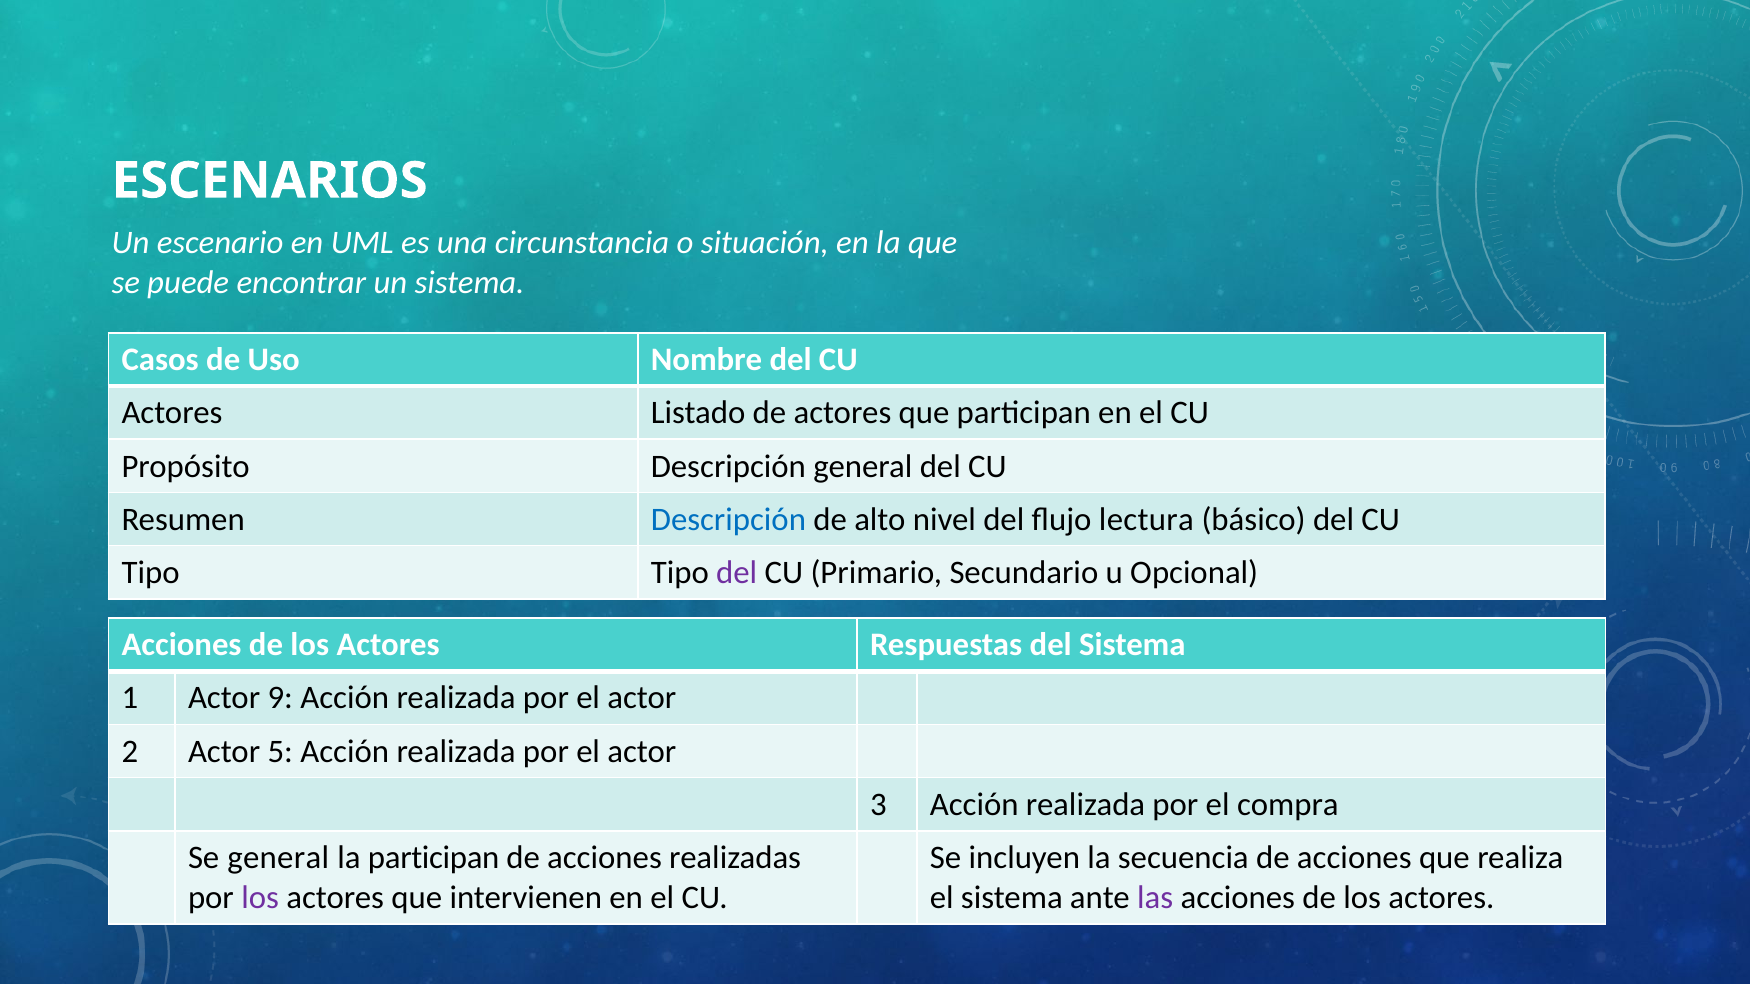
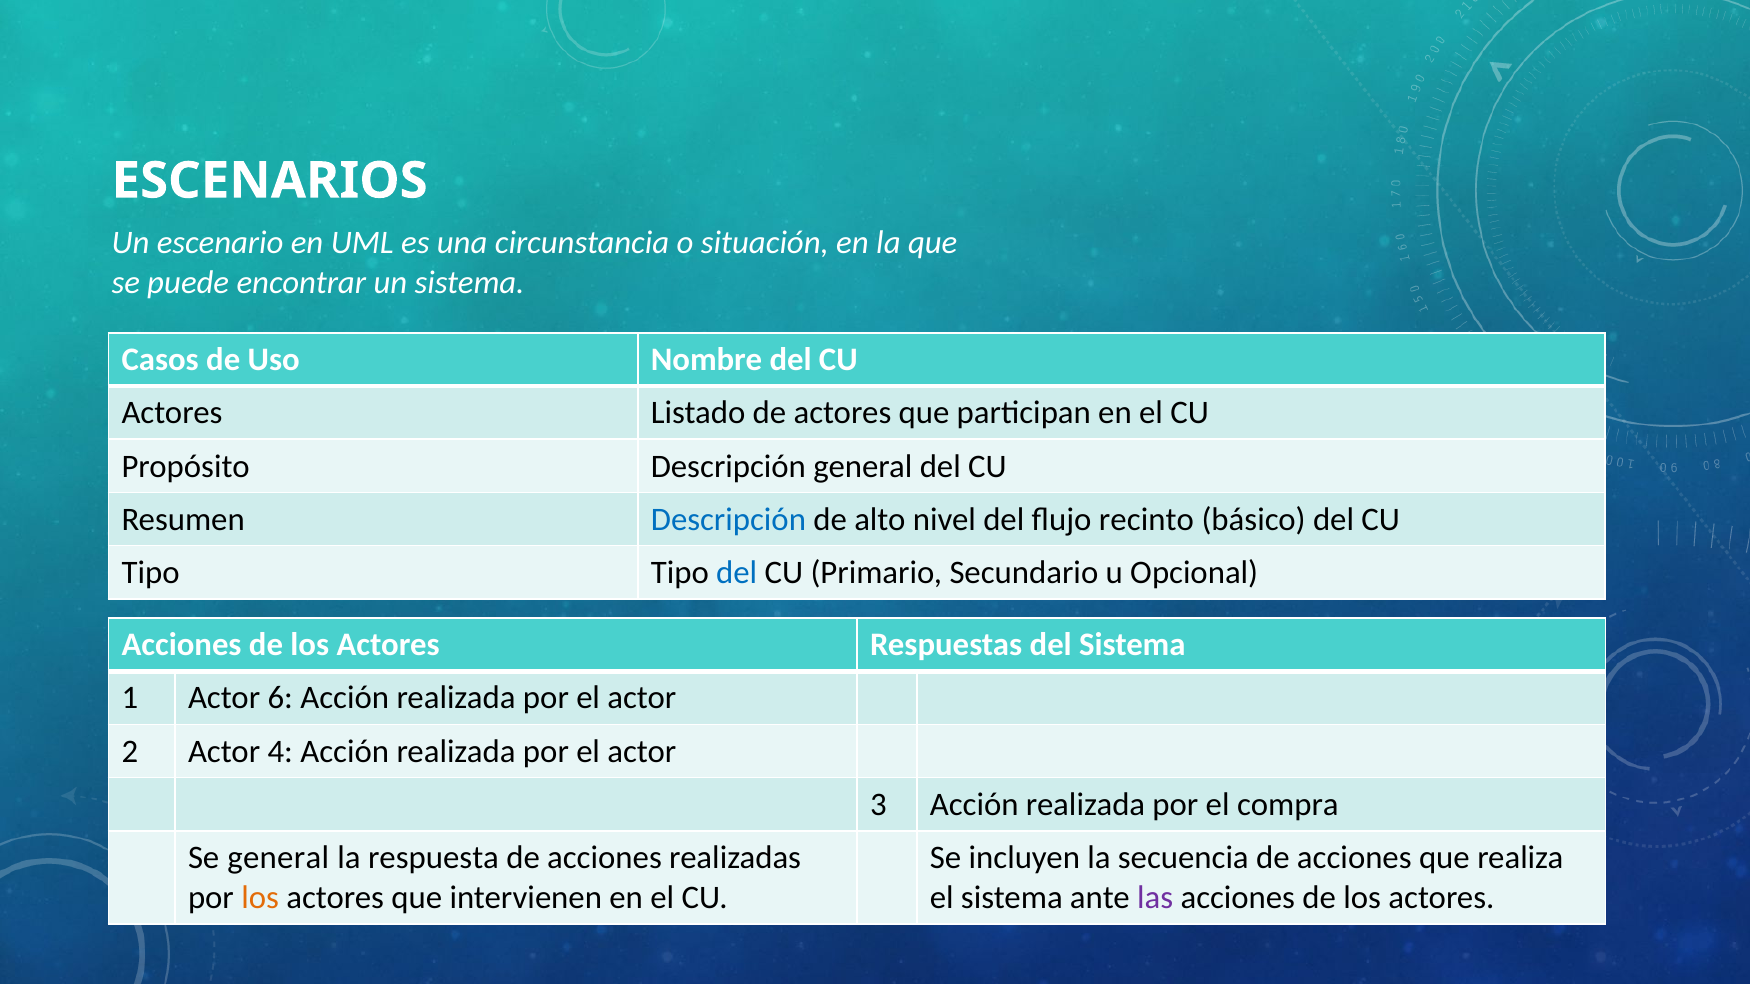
lectura: lectura -> recinto
del at (737, 573) colour: purple -> blue
9: 9 -> 6
5: 5 -> 4
la participan: participan -> respuesta
los at (260, 898) colour: purple -> orange
